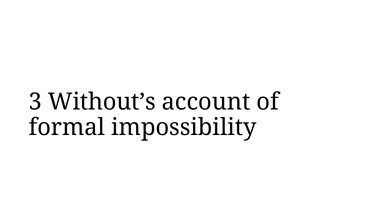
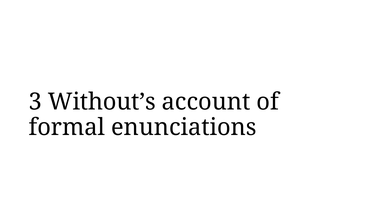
impossibility: impossibility -> enunciations
